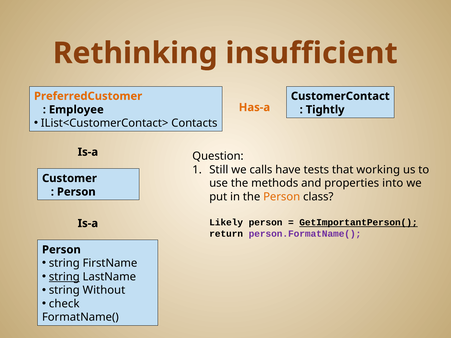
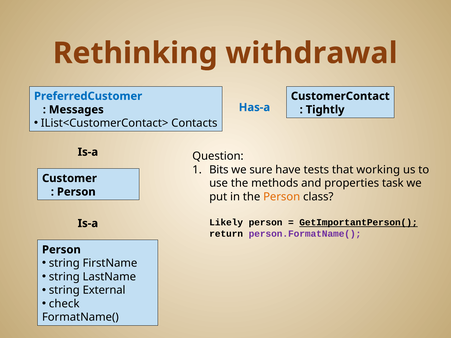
insufficient: insufficient -> withdrawal
PreferredCustomer colour: orange -> blue
Has-a colour: orange -> blue
Employee: Employee -> Messages
Still: Still -> Bits
calls: calls -> sure
into: into -> task
string at (64, 277) underline: present -> none
Without: Without -> External
